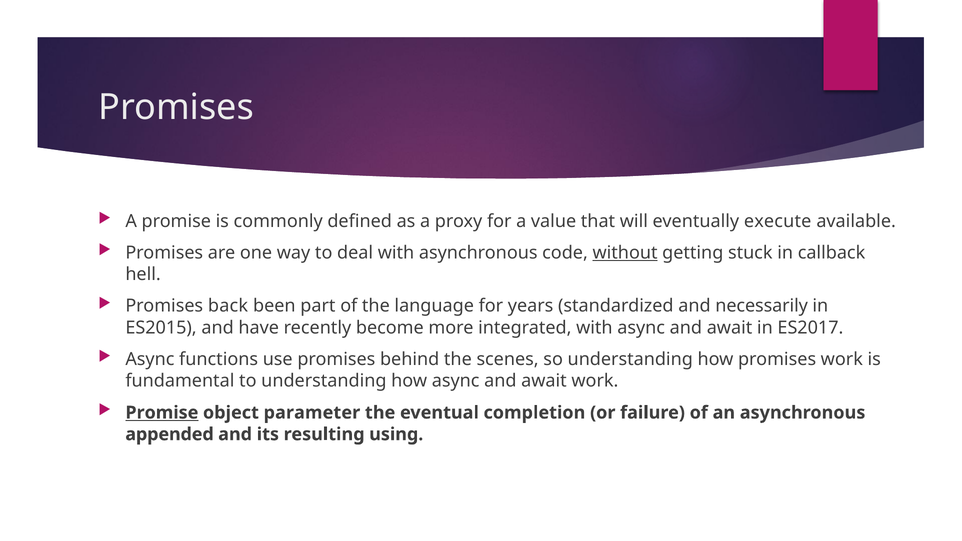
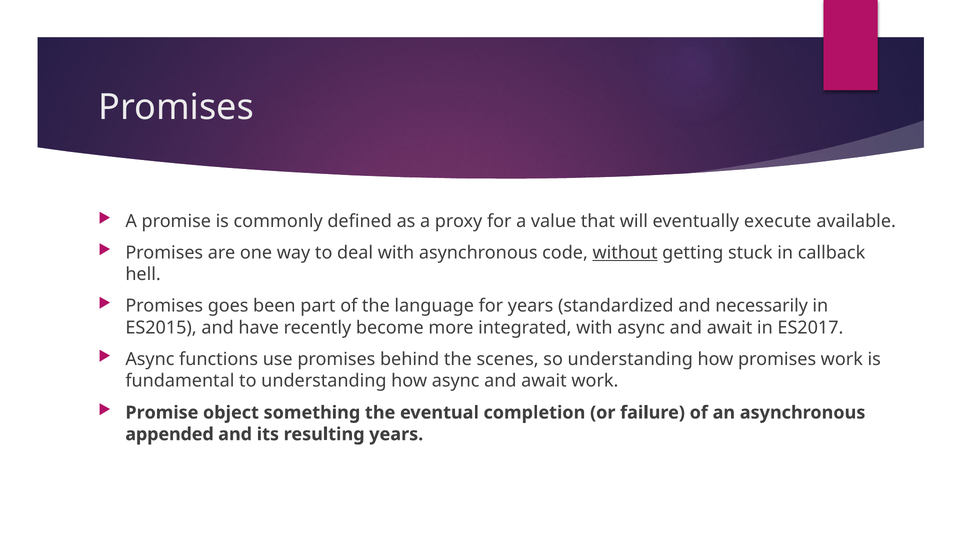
back: back -> goes
Promise at (162, 413) underline: present -> none
parameter: parameter -> something
resulting using: using -> years
